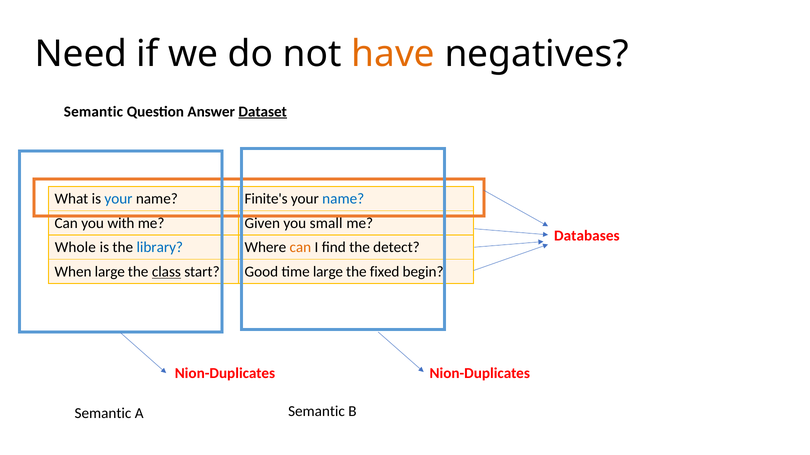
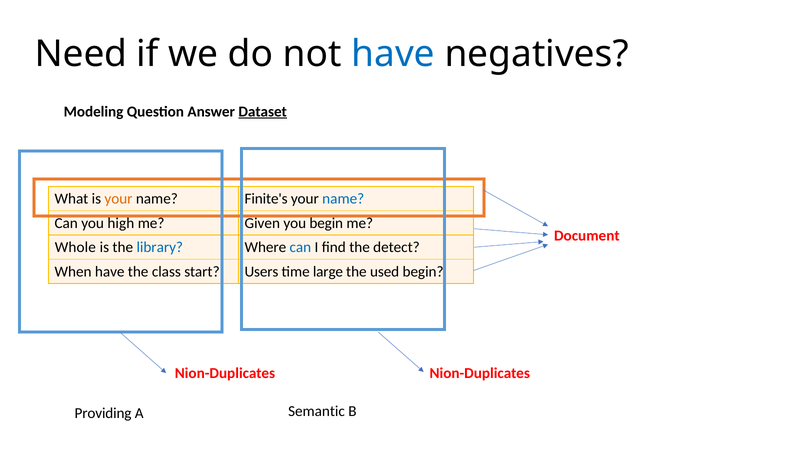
have at (393, 54) colour: orange -> blue
Semantic at (93, 112): Semantic -> Modeling
your at (118, 199) colour: blue -> orange
with: with -> high
you small: small -> begin
Databases: Databases -> Document
can at (300, 248) colour: orange -> blue
When large: large -> have
class underline: present -> none
Good: Good -> Users
fixed: fixed -> used
Semantic at (103, 414): Semantic -> Providing
